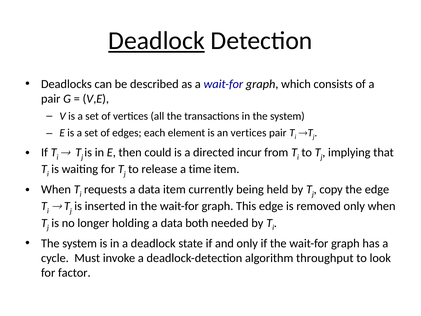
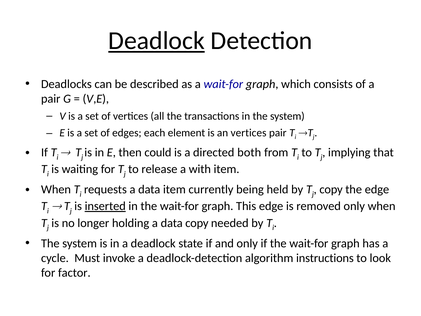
incur: incur -> both
time: time -> with
inserted underline: none -> present
data both: both -> copy
throughput: throughput -> instructions
